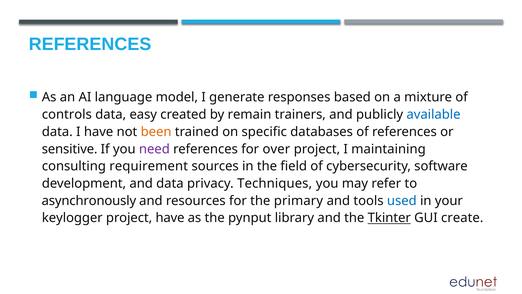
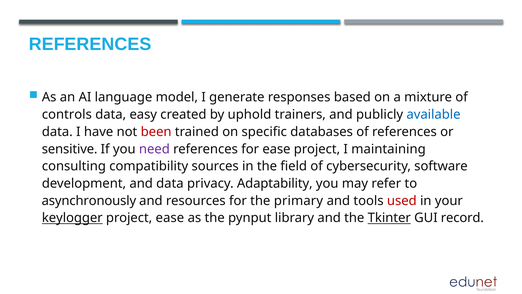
remain: remain -> uphold
been colour: orange -> red
for over: over -> ease
requirement: requirement -> compatibility
Techniques: Techniques -> Adaptability
used colour: blue -> red
keylogger underline: none -> present
project have: have -> ease
create: create -> record
